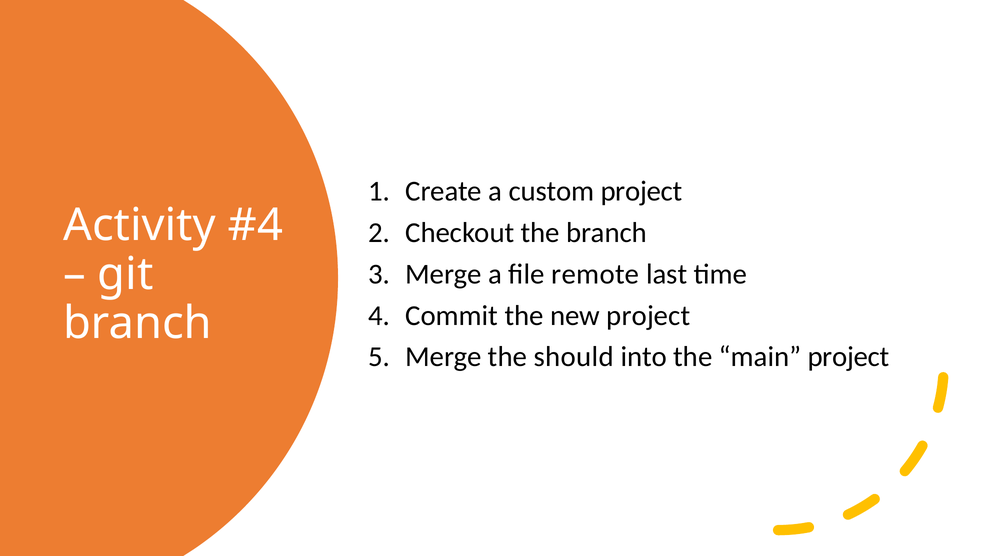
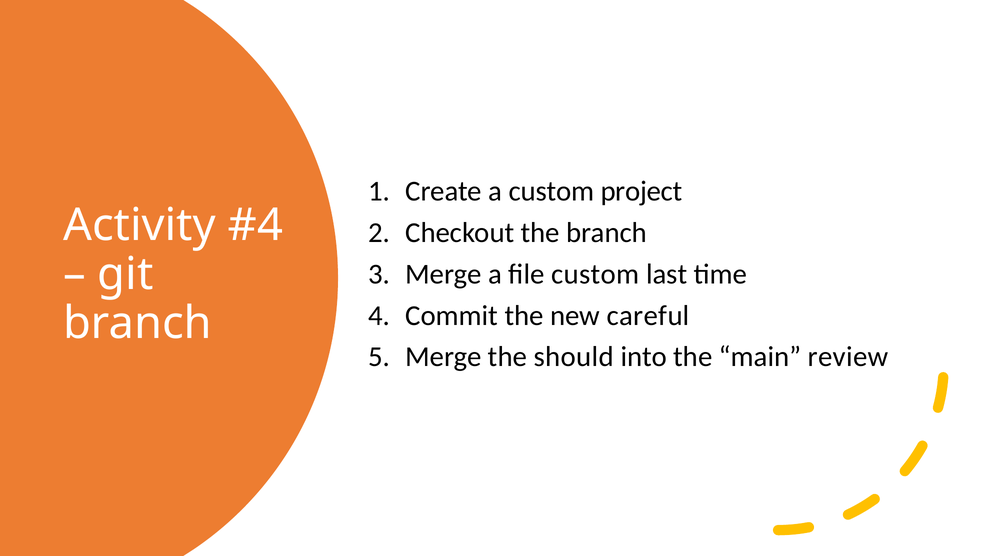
file remote: remote -> custom
new project: project -> careful
main project: project -> review
